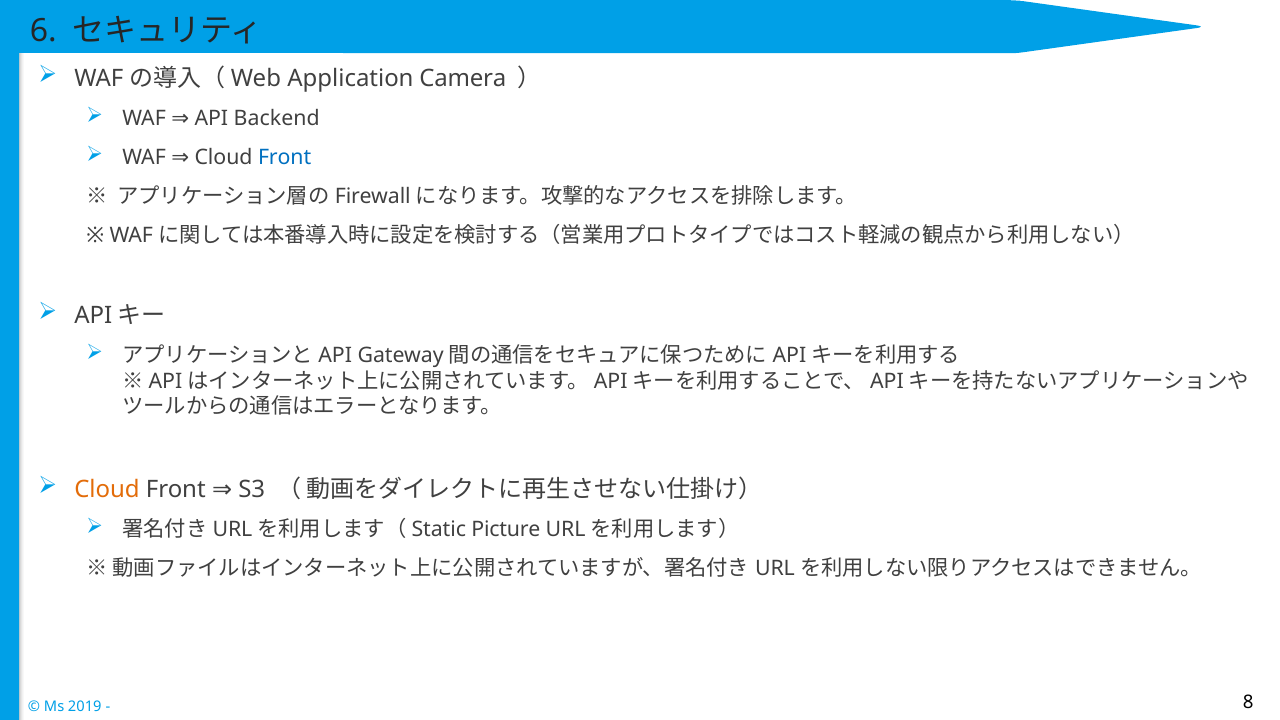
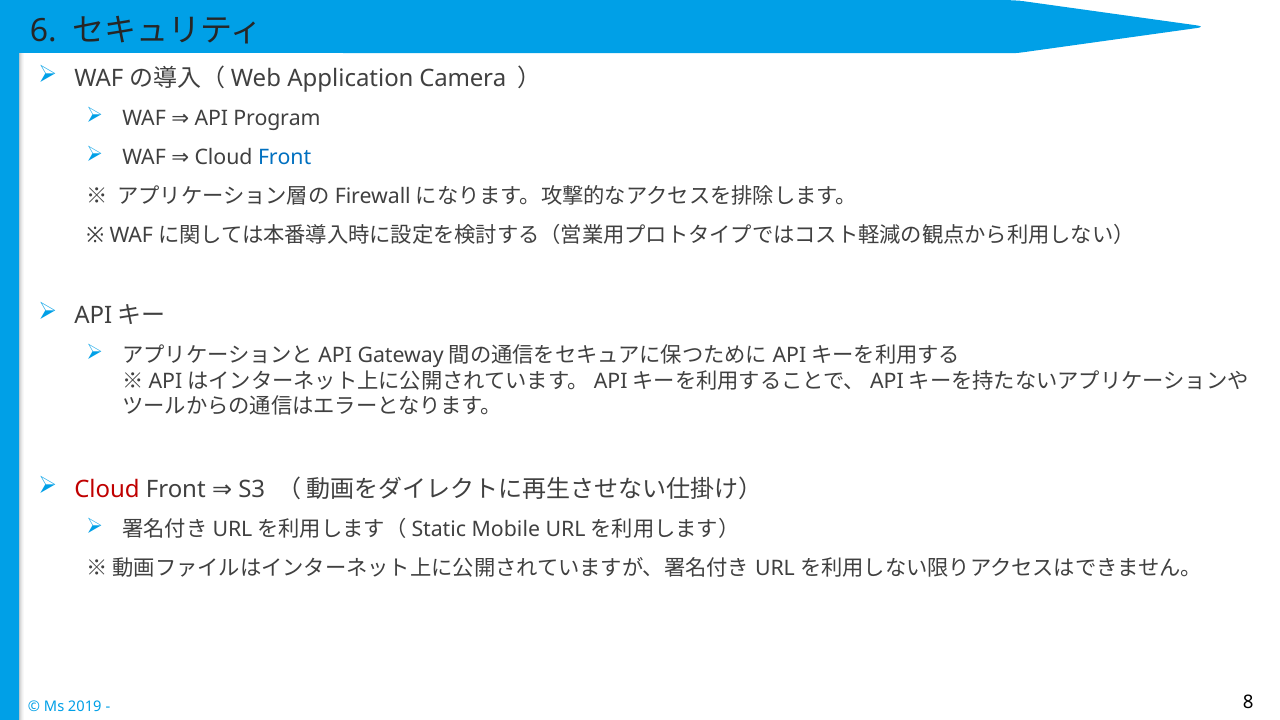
Backend: Backend -> Program
Cloud at (107, 490) colour: orange -> red
Picture: Picture -> Mobile
